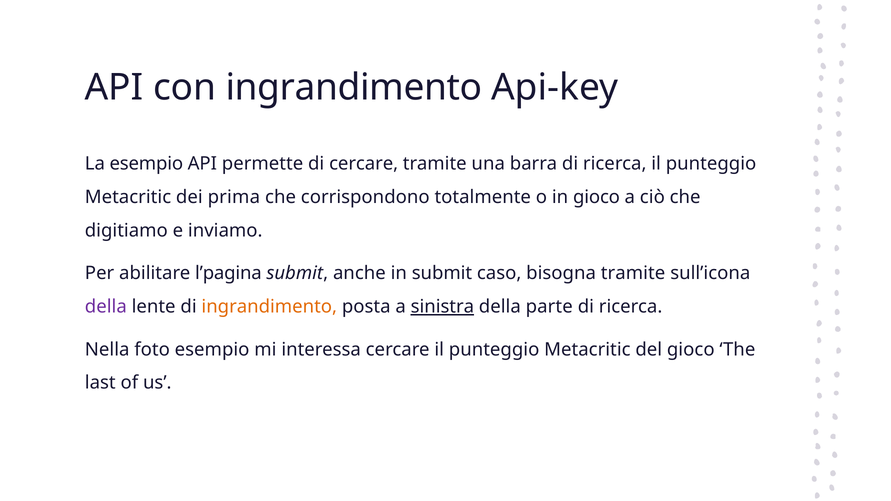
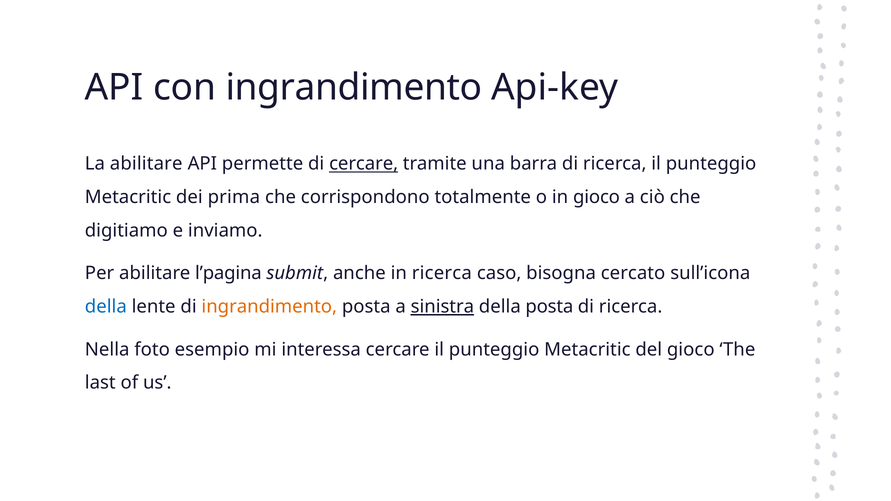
La esempio: esempio -> abilitare
cercare at (364, 164) underline: none -> present
in submit: submit -> ricerca
bisogna tramite: tramite -> cercato
della at (106, 307) colour: purple -> blue
della parte: parte -> posta
